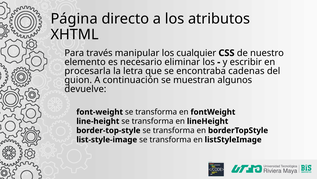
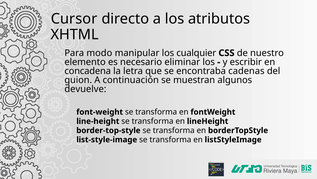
Página: Página -> Cursor
través: través -> modo
procesarla: procesarla -> concadena
